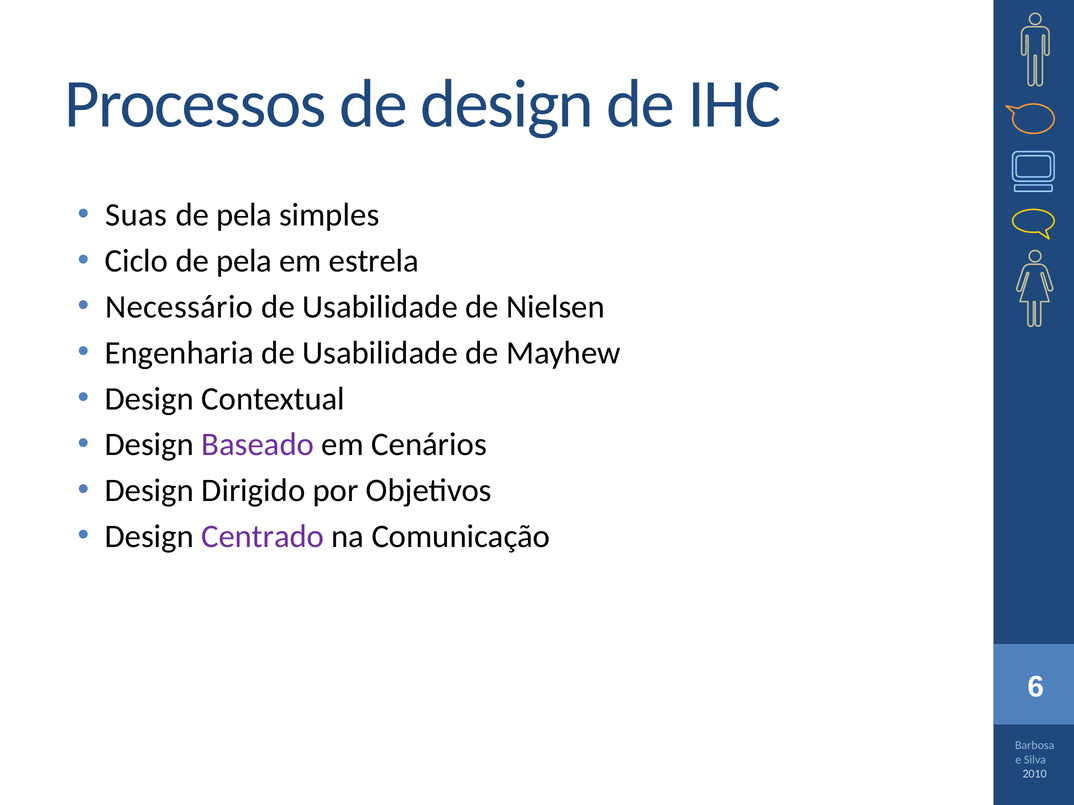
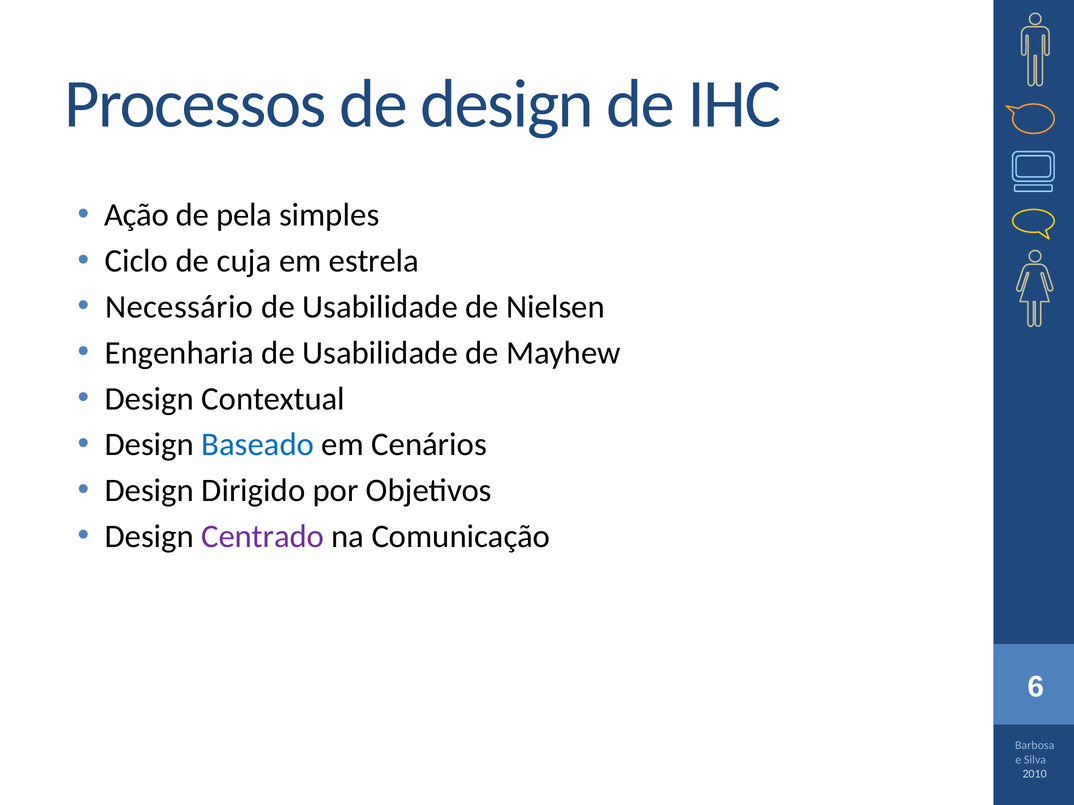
Suas: Suas -> Ação
Ciclo de pela: pela -> cuja
Baseado colour: purple -> blue
